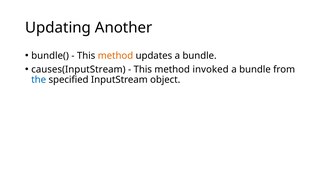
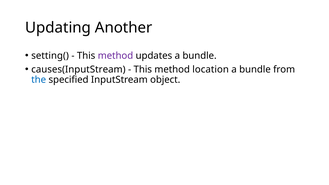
bundle(: bundle( -> setting(
method at (115, 56) colour: orange -> purple
invoked: invoked -> location
